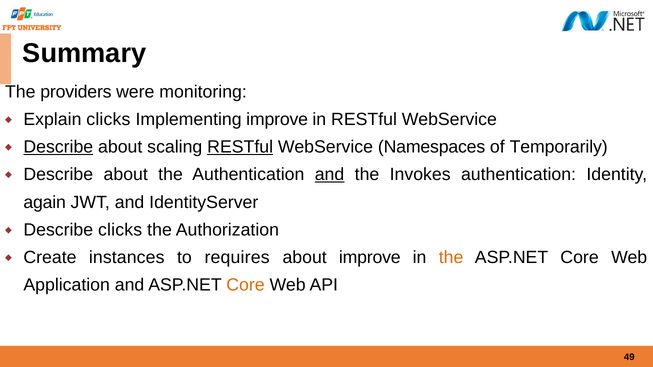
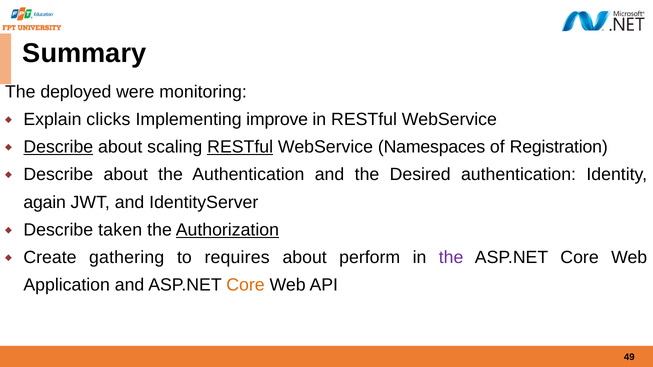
providers: providers -> deployed
Temporarily: Temporarily -> Registration
and at (330, 175) underline: present -> none
Invokes: Invokes -> Desired
Describe clicks: clicks -> taken
Authorization underline: none -> present
instances: instances -> gathering
about improve: improve -> perform
the at (451, 258) colour: orange -> purple
